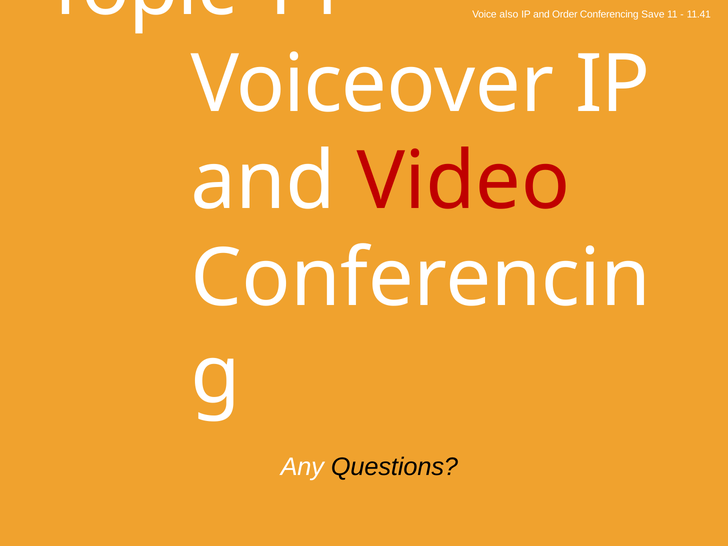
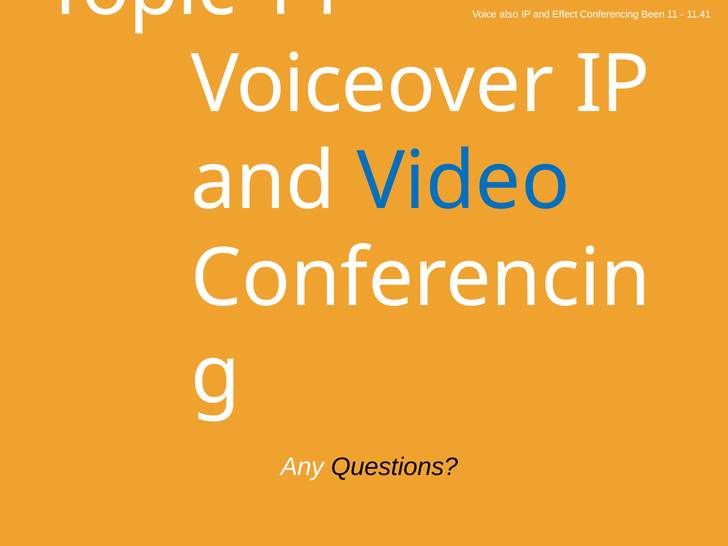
Order: Order -> Effect
Save: Save -> Been
Video colour: red -> blue
